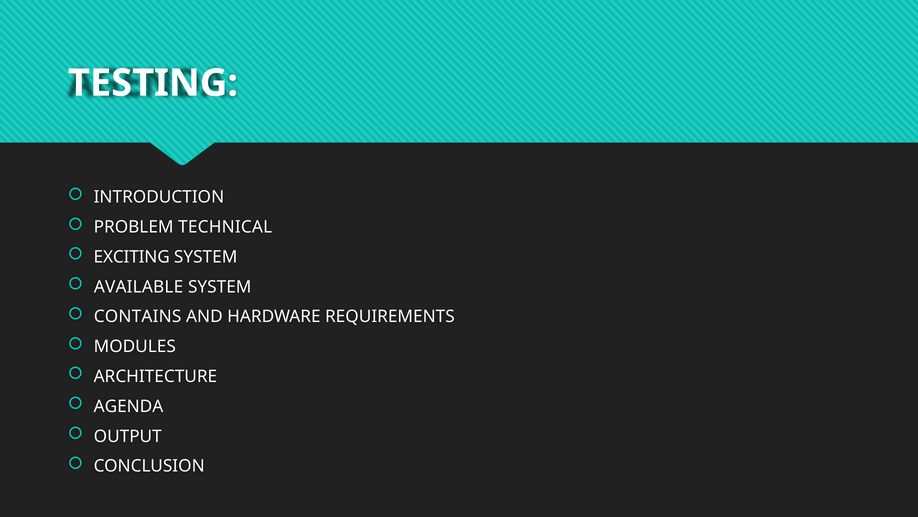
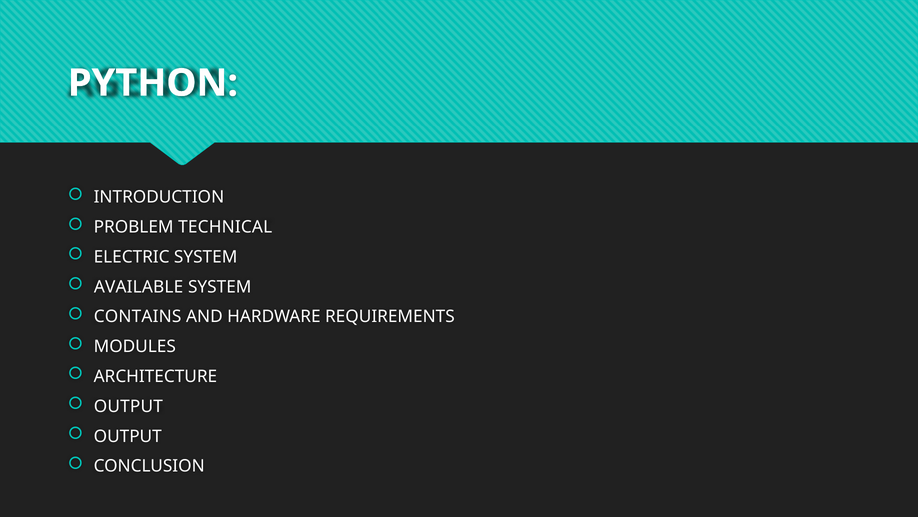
TESTING: TESTING -> PYTHON
EXCITING: EXCITING -> ELECTRIC
AGENDA at (128, 406): AGENDA -> OUTPUT
